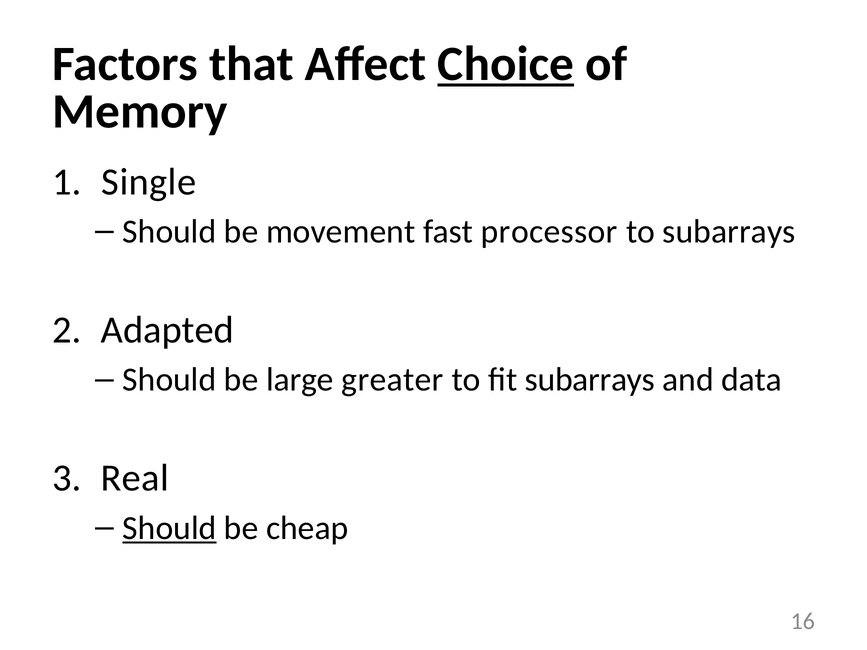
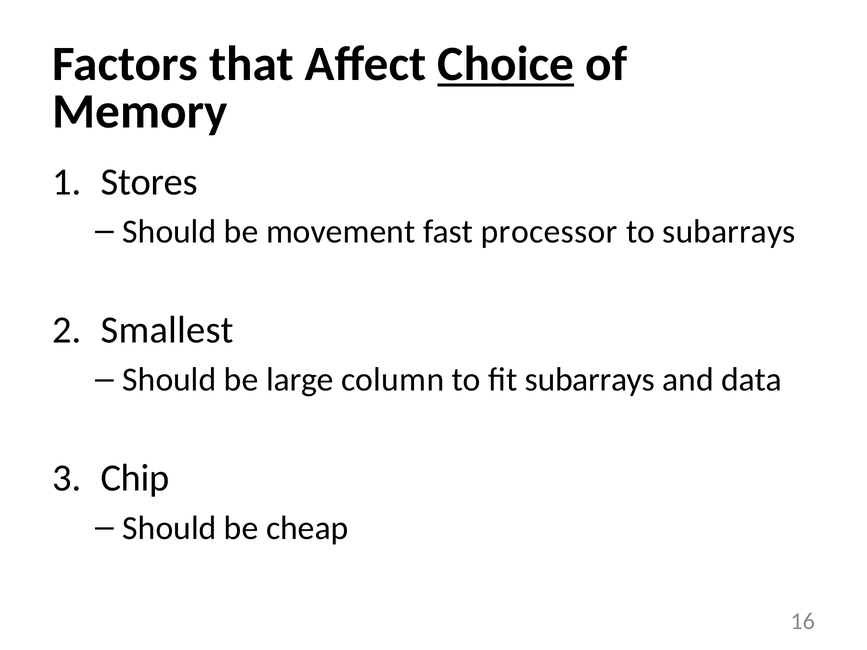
Single: Single -> Stores
Adapted: Adapted -> Smallest
greater: greater -> column
Real: Real -> Chip
Should at (169, 528) underline: present -> none
